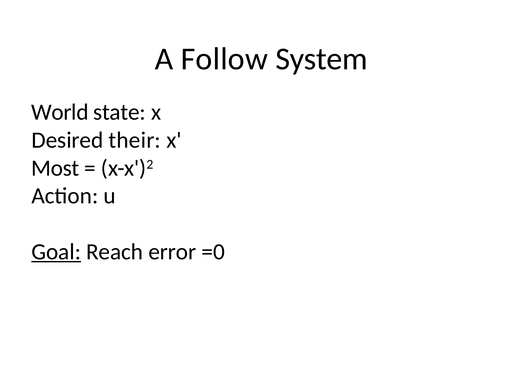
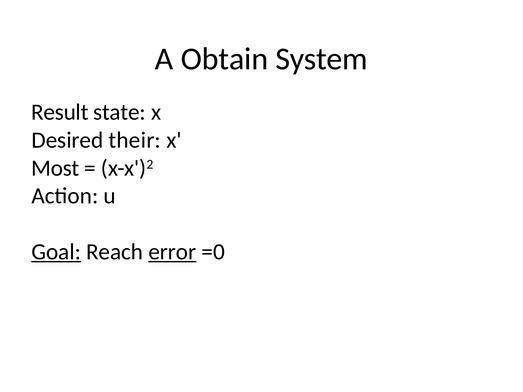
Follow: Follow -> Obtain
World: World -> Result
error underline: none -> present
